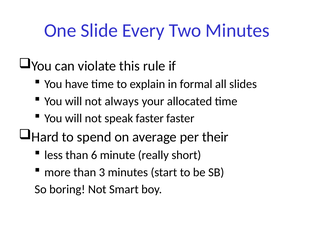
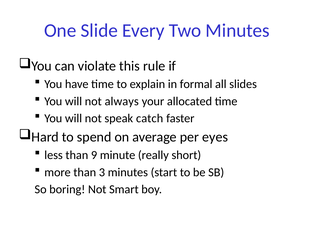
speak faster: faster -> catch
their: their -> eyes
6: 6 -> 9
